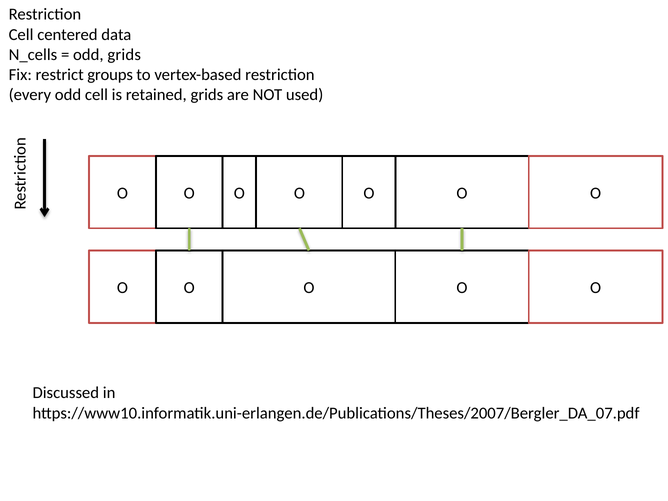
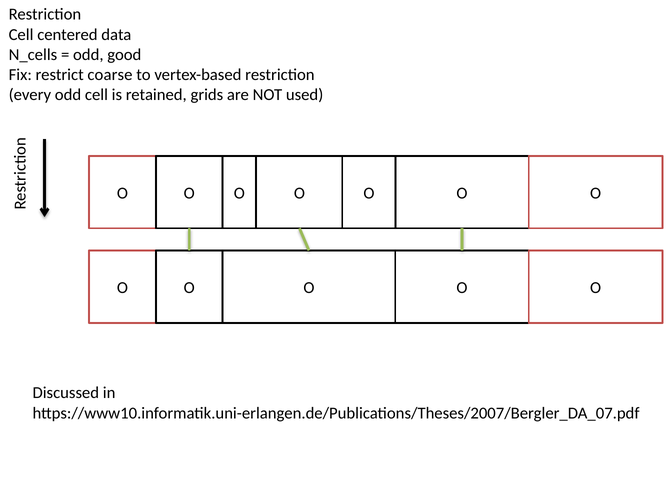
odd grids: grids -> good
groups: groups -> coarse
